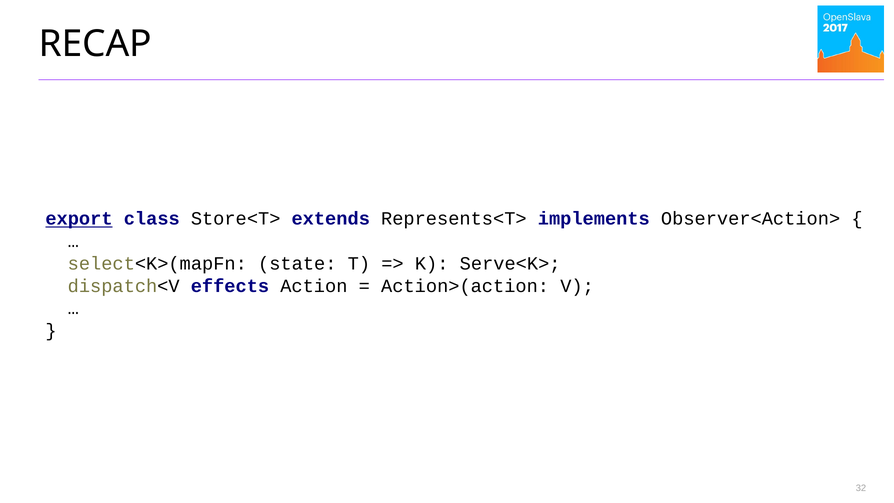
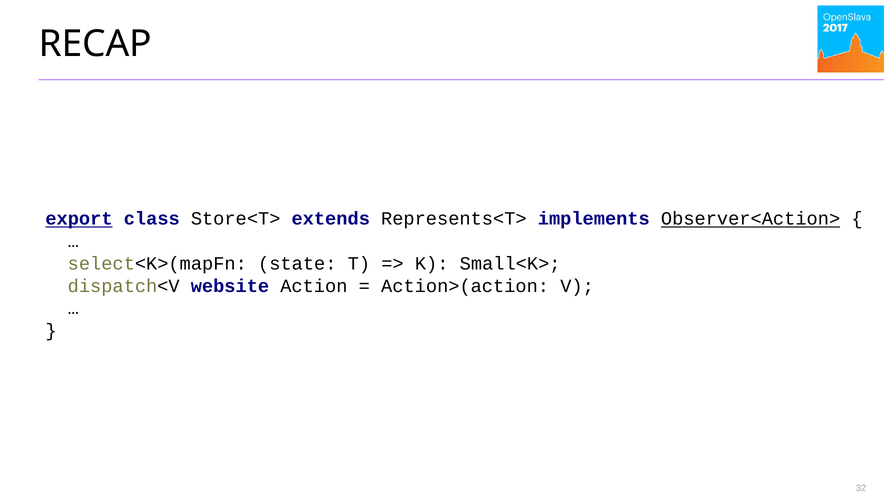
Observer<Action> underline: none -> present
Serve<K>: Serve<K> -> Small<K>
effects: effects -> website
